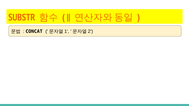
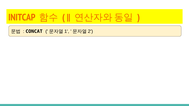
SUBSTR: SUBSTR -> INITCAP
